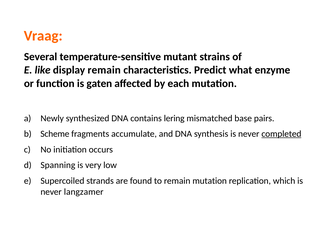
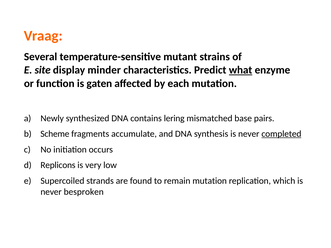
like: like -> site
display remain: remain -> minder
what underline: none -> present
Spanning: Spanning -> Replicons
langzamer: langzamer -> besproken
